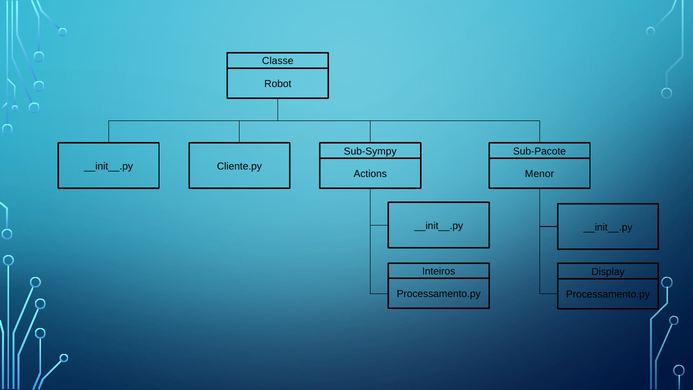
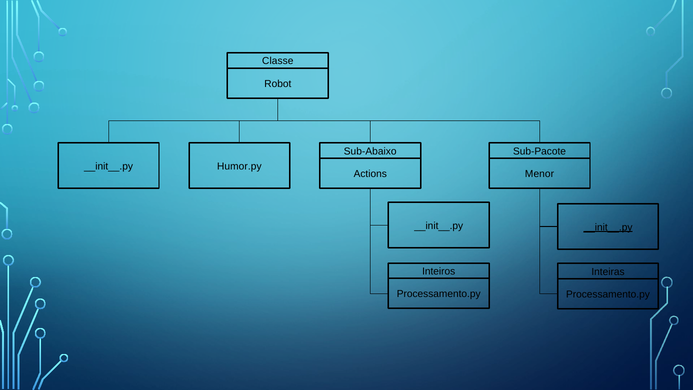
Sub-Sympy: Sub-Sympy -> Sub-Abaixo
Cliente.py: Cliente.py -> Humor.py
__init__.py at (608, 227) underline: none -> present
Display: Display -> Inteiras
